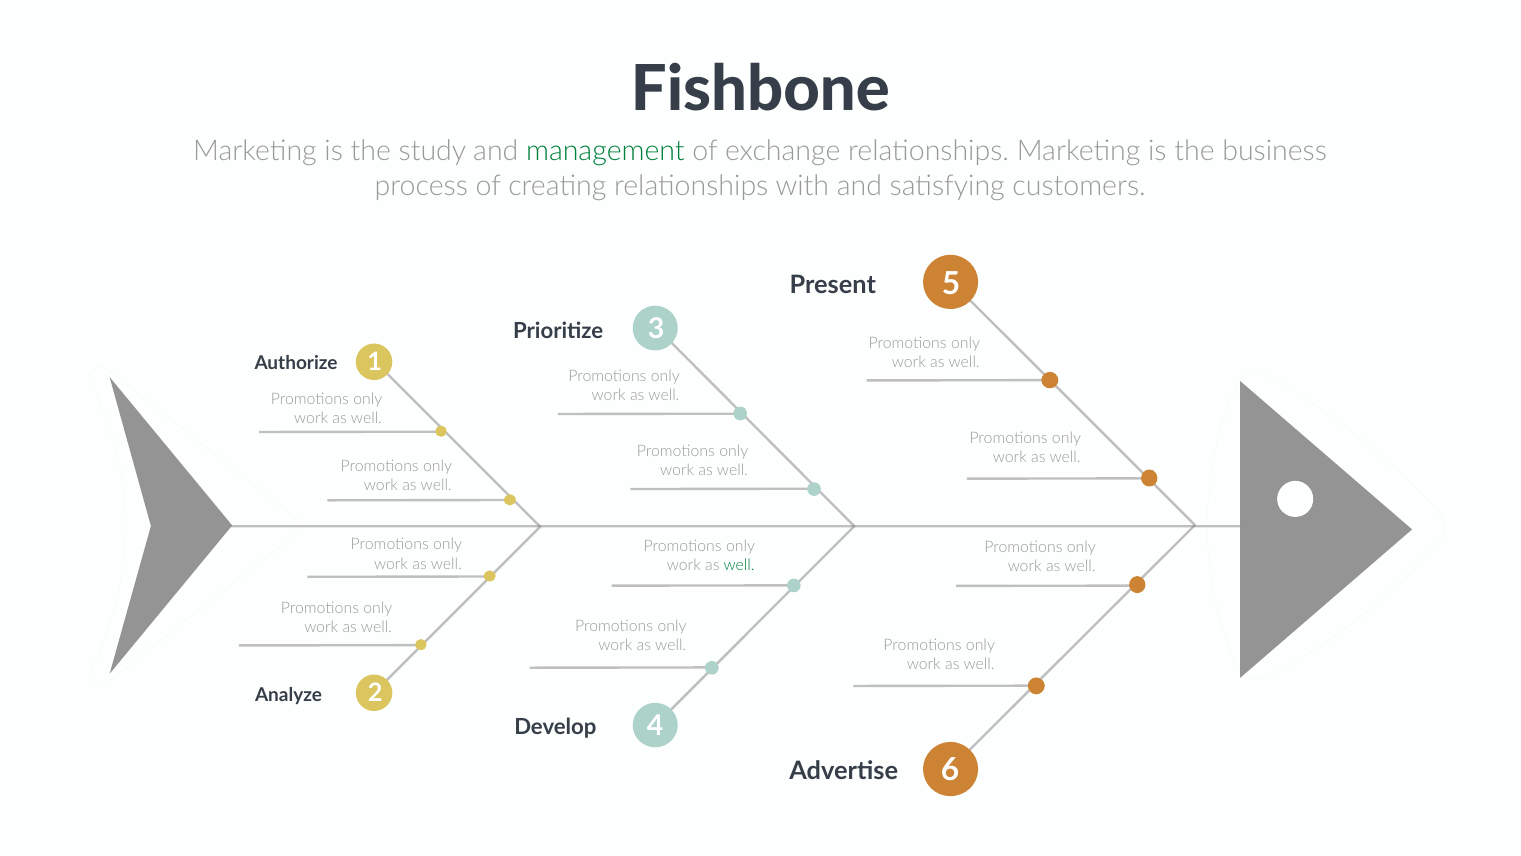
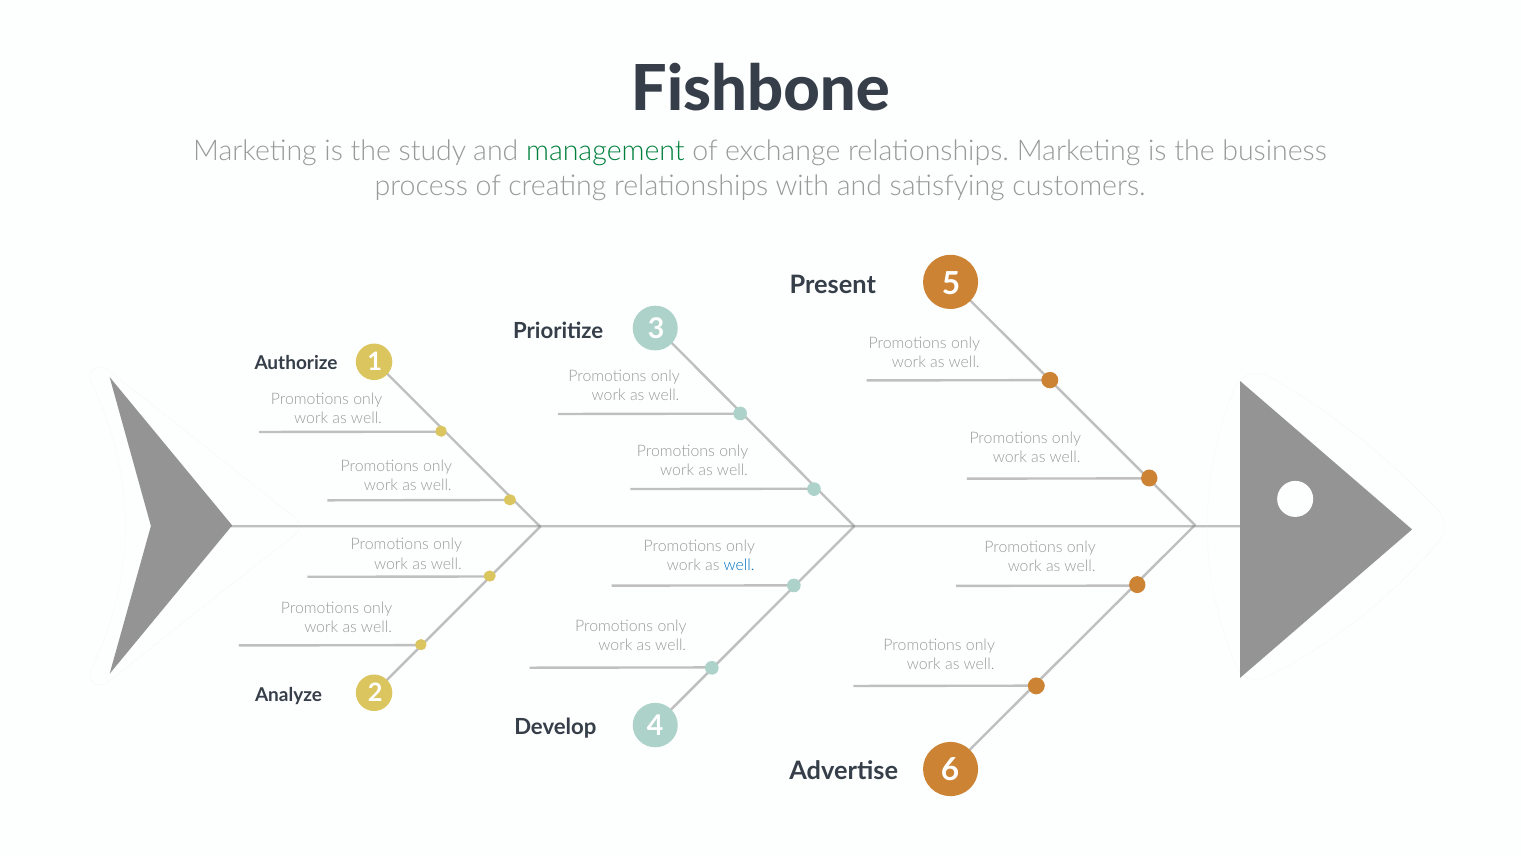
well at (739, 565) colour: green -> blue
